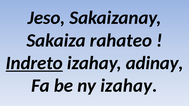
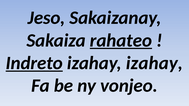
rahateo underline: none -> present
izahay adinay: adinay -> izahay
ny izahay: izahay -> vonjeo
